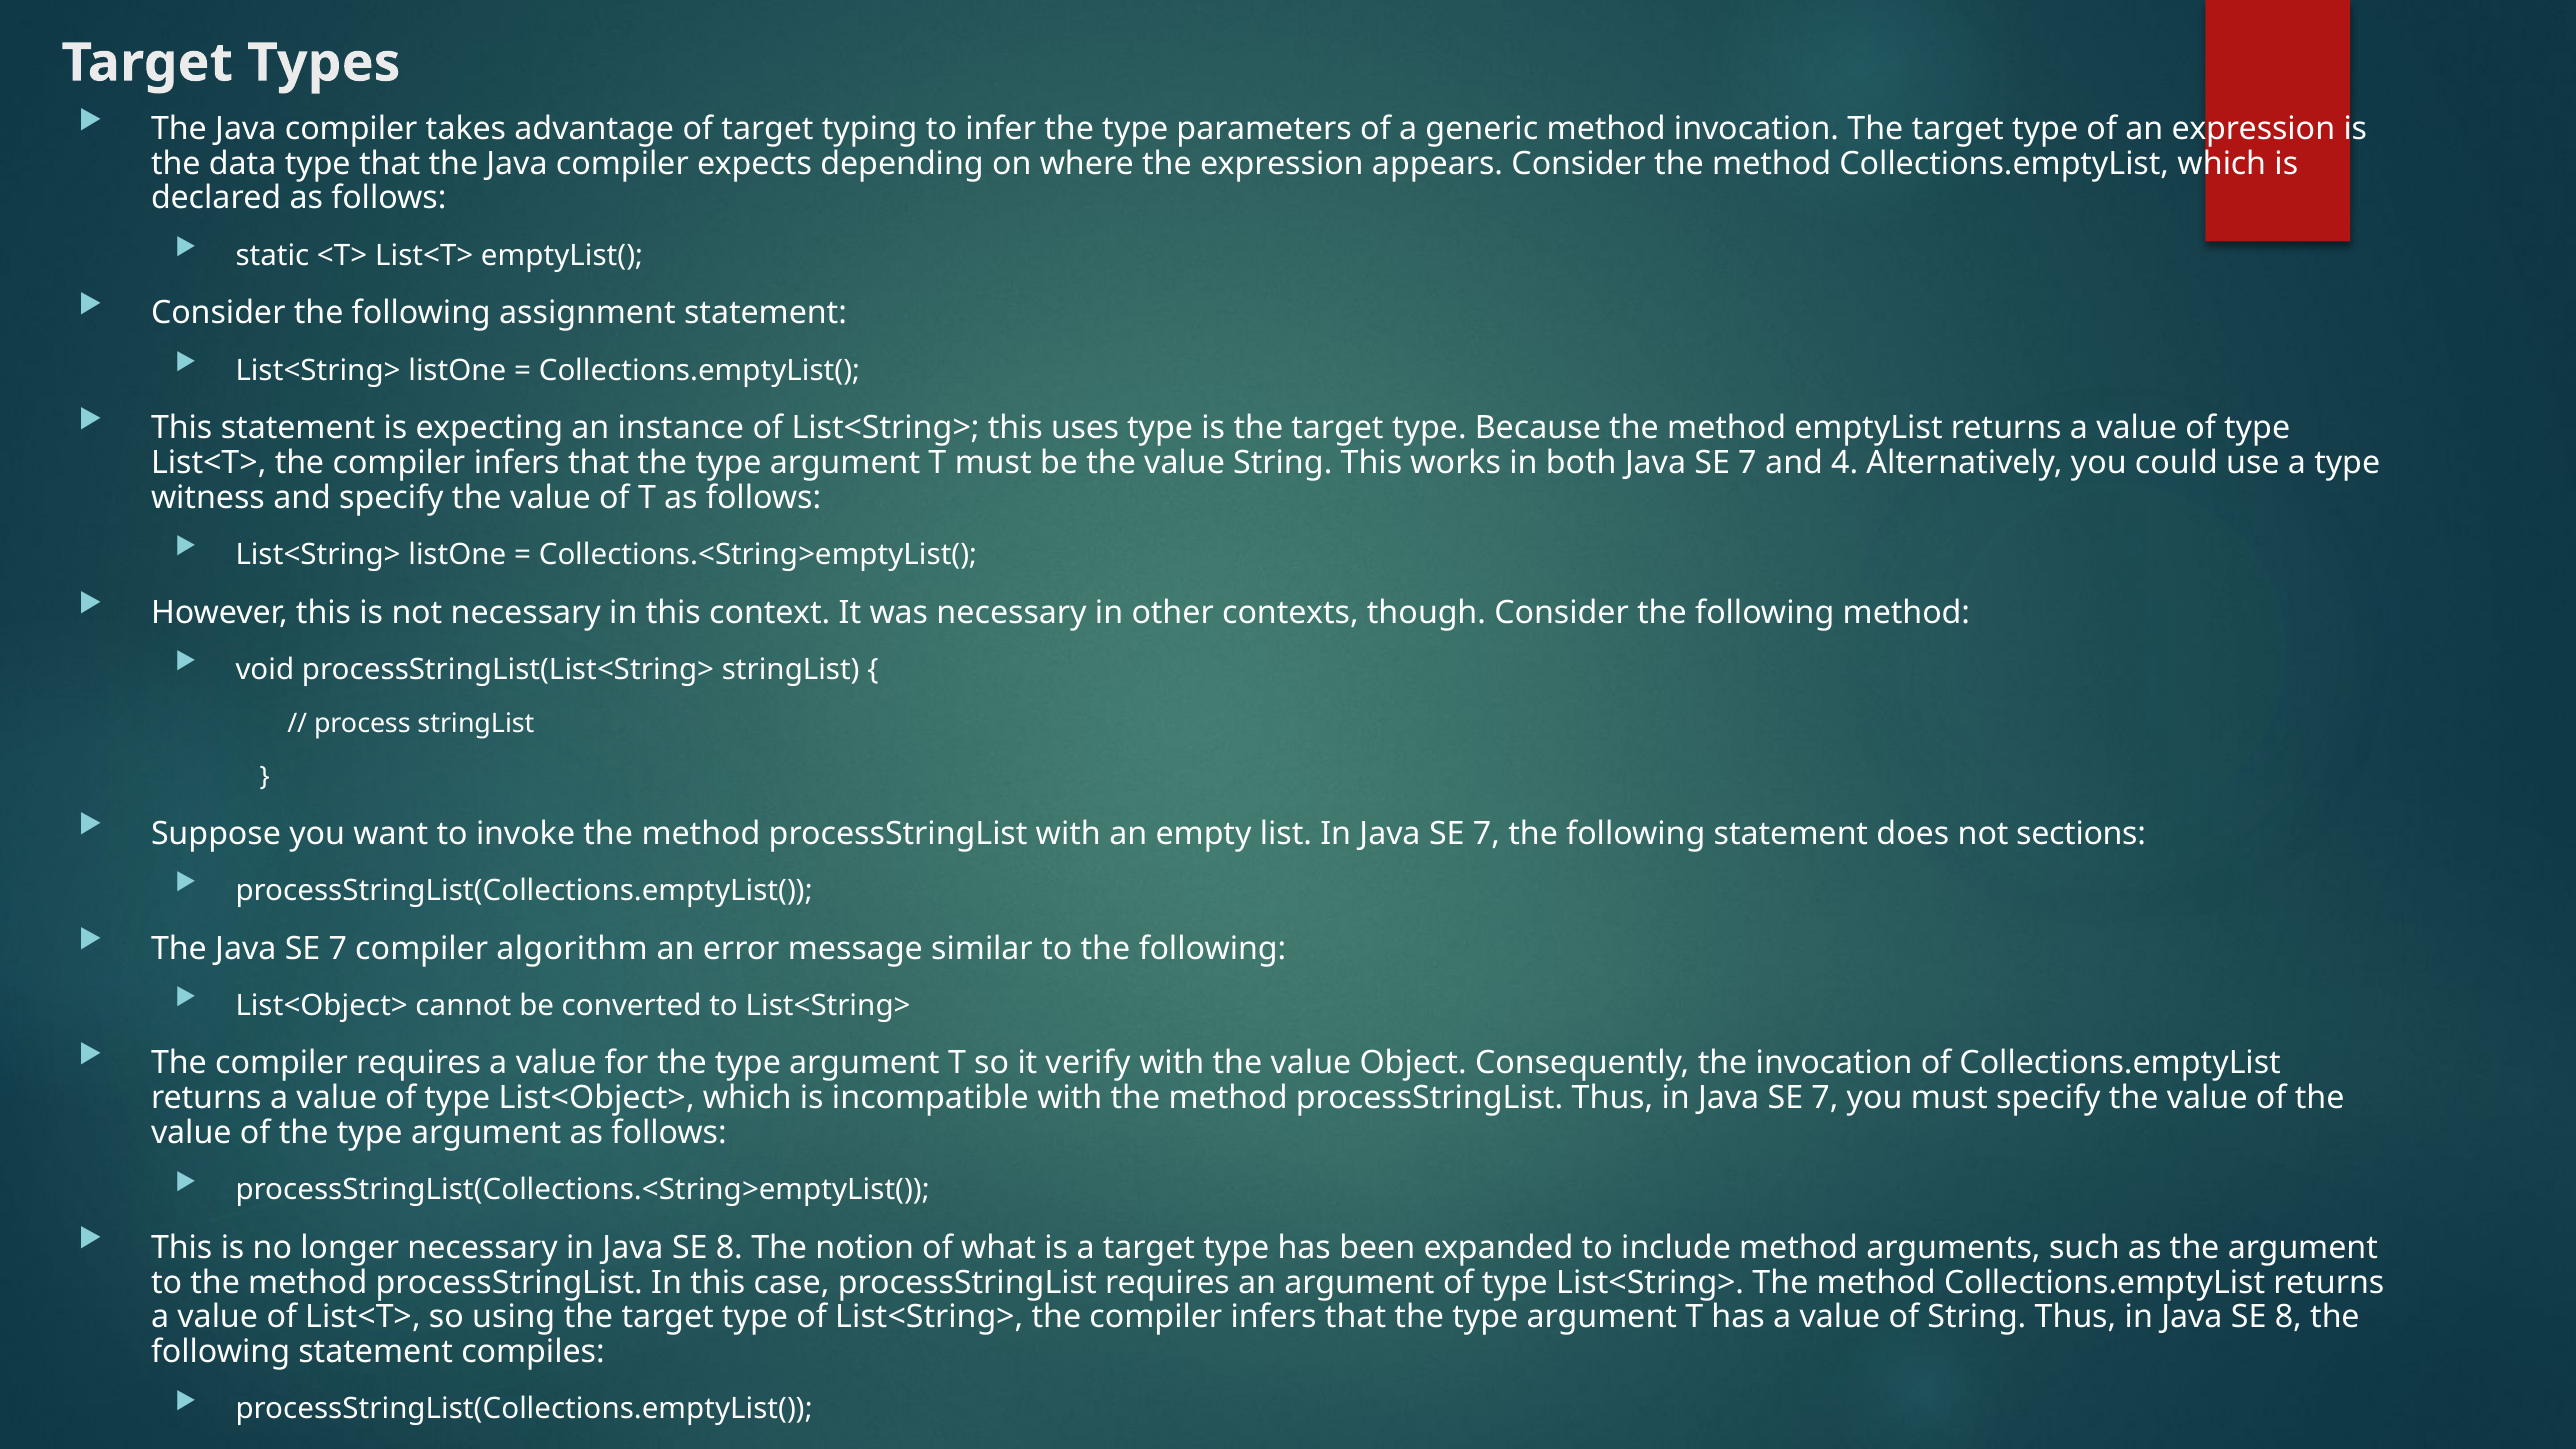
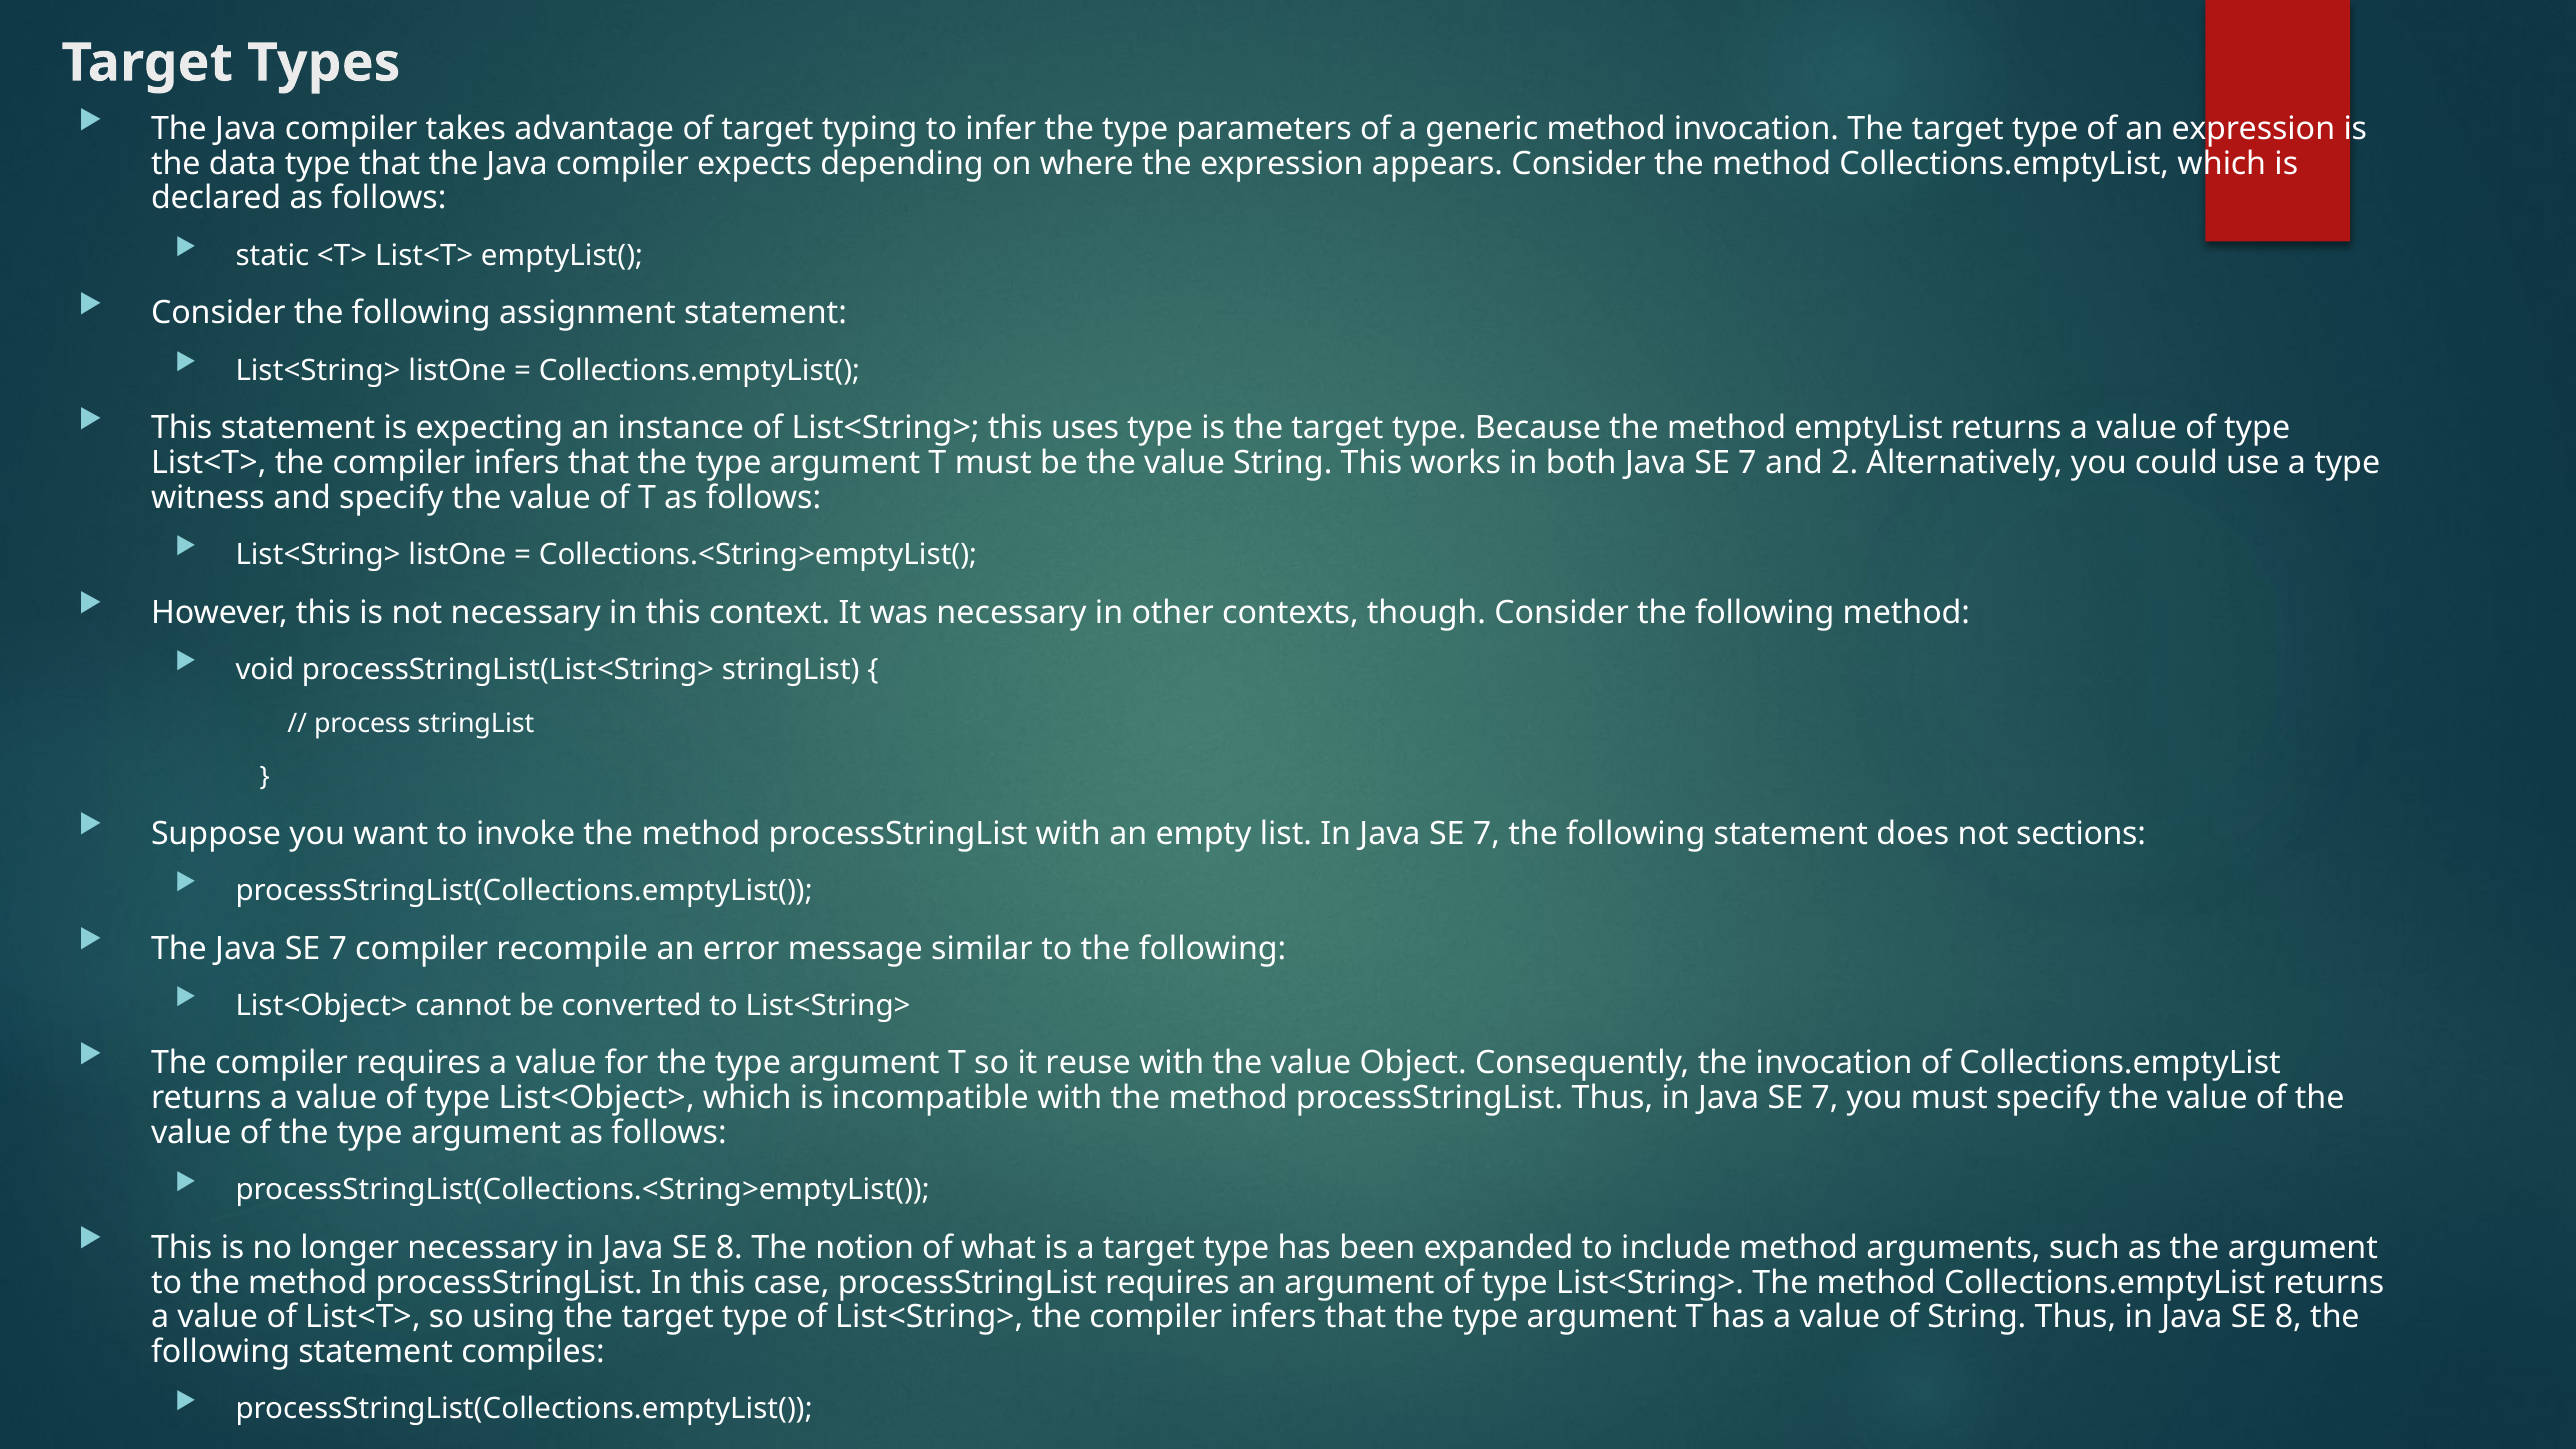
4: 4 -> 2
algorithm: algorithm -> recompile
verify: verify -> reuse
